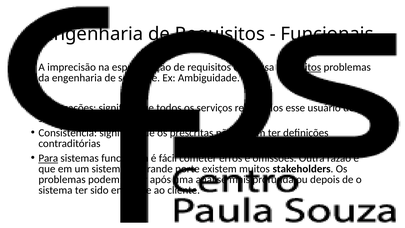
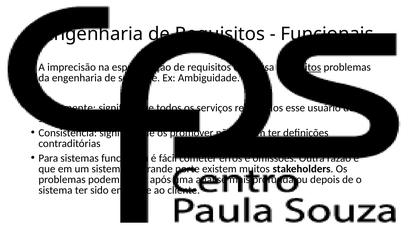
Informações: Informações -> Exatamente
prescritas: prescritas -> promover
Para underline: present -> none
